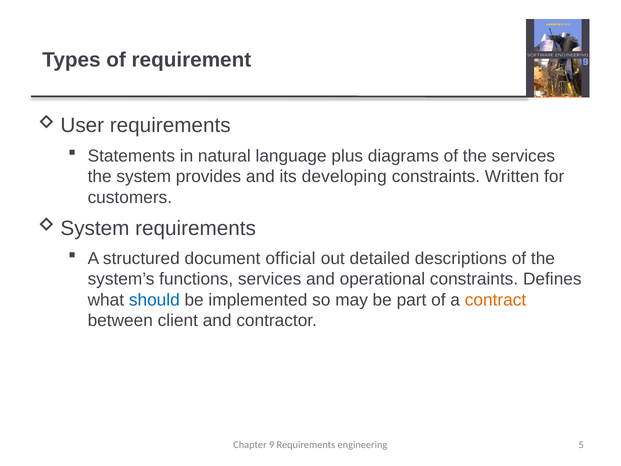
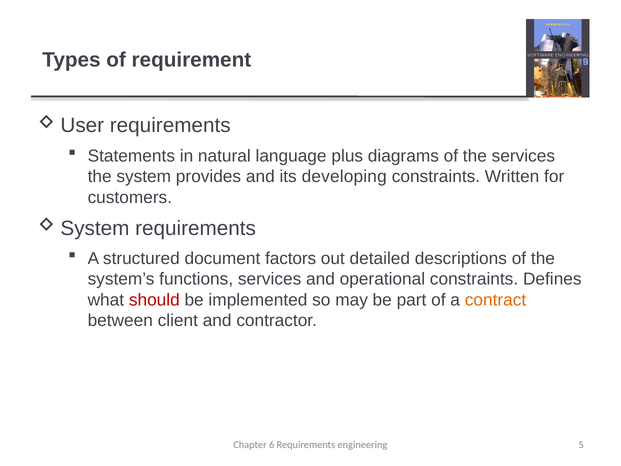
official: official -> factors
should colour: blue -> red
9: 9 -> 6
